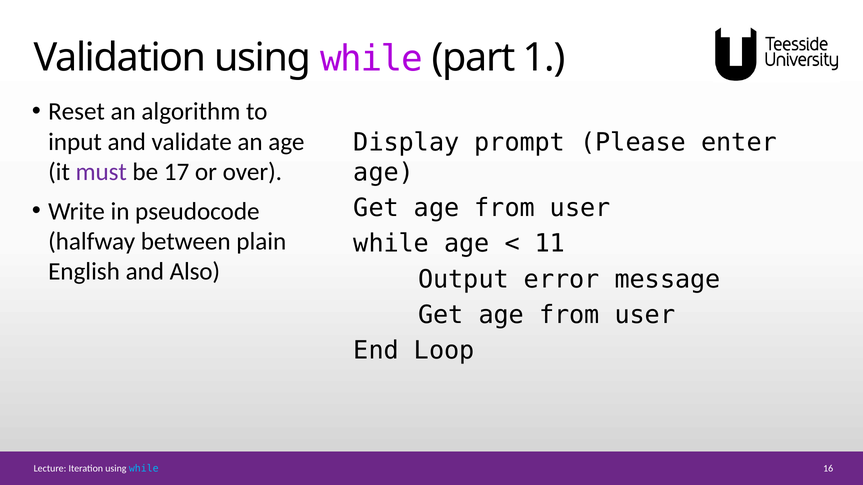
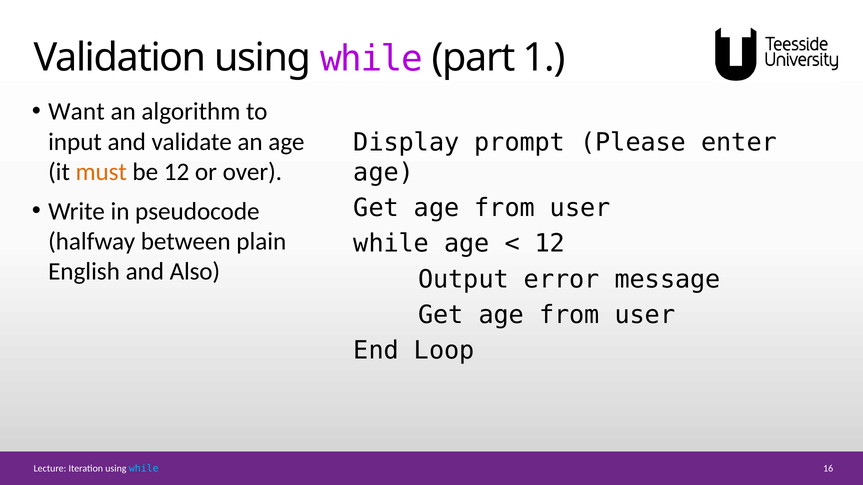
Reset: Reset -> Want
must colour: purple -> orange
be 17: 17 -> 12
11 at (550, 244): 11 -> 12
